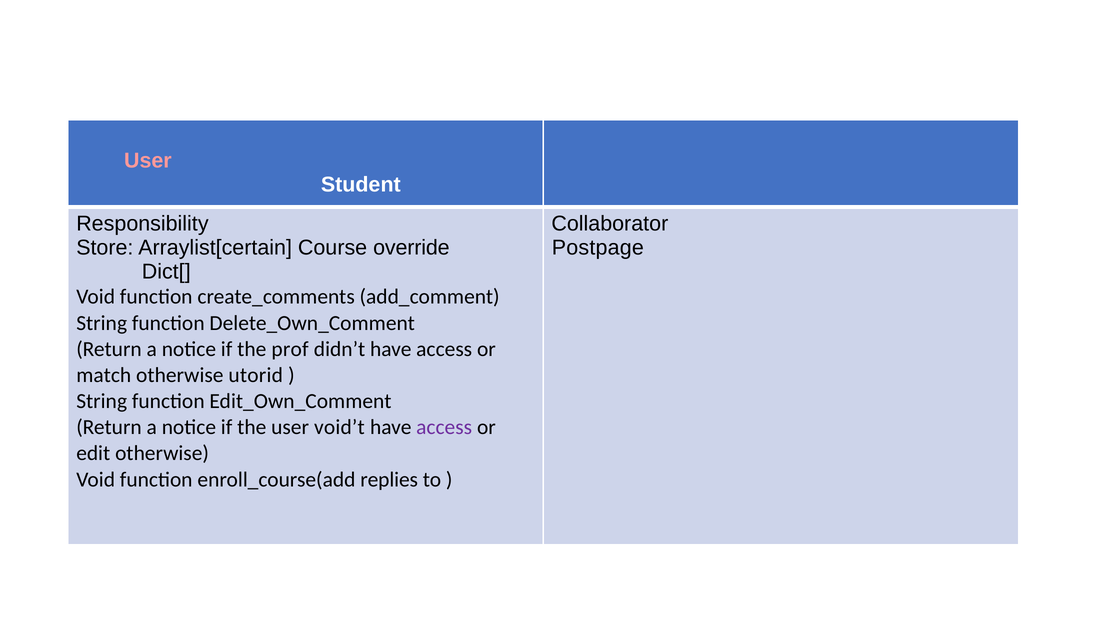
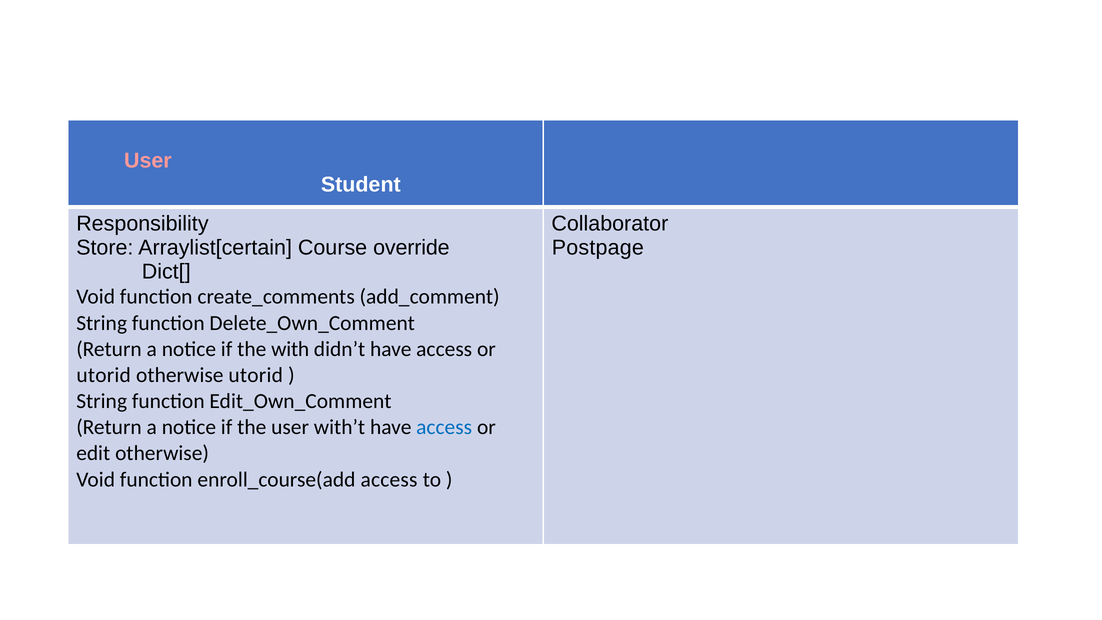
prof: prof -> with
match at (104, 375): match -> utorid
void’t: void’t -> with’t
access at (444, 427) colour: purple -> blue
replies at (389, 479): replies -> access
